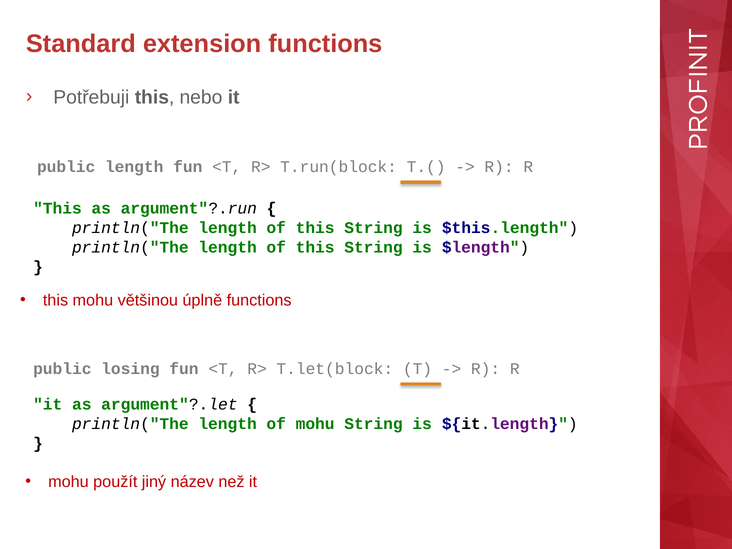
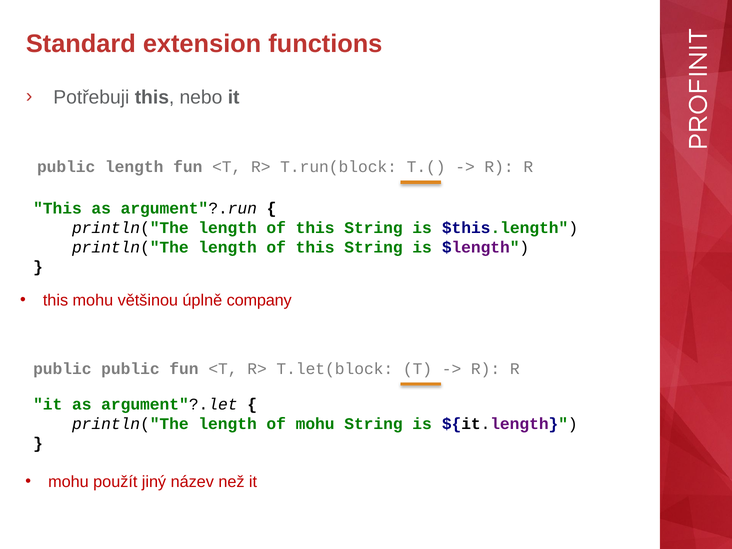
úplně functions: functions -> company
public losing: losing -> public
